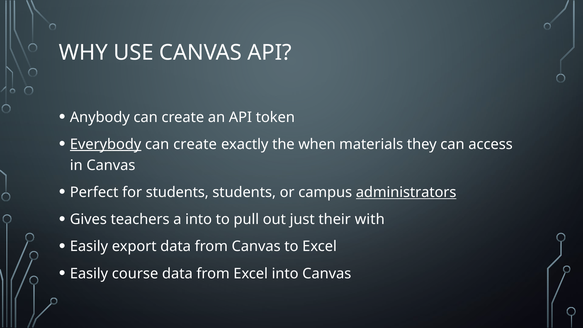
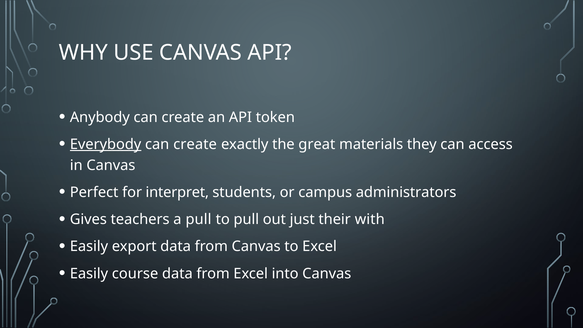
when: when -> great
for students: students -> interpret
administrators underline: present -> none
a into: into -> pull
